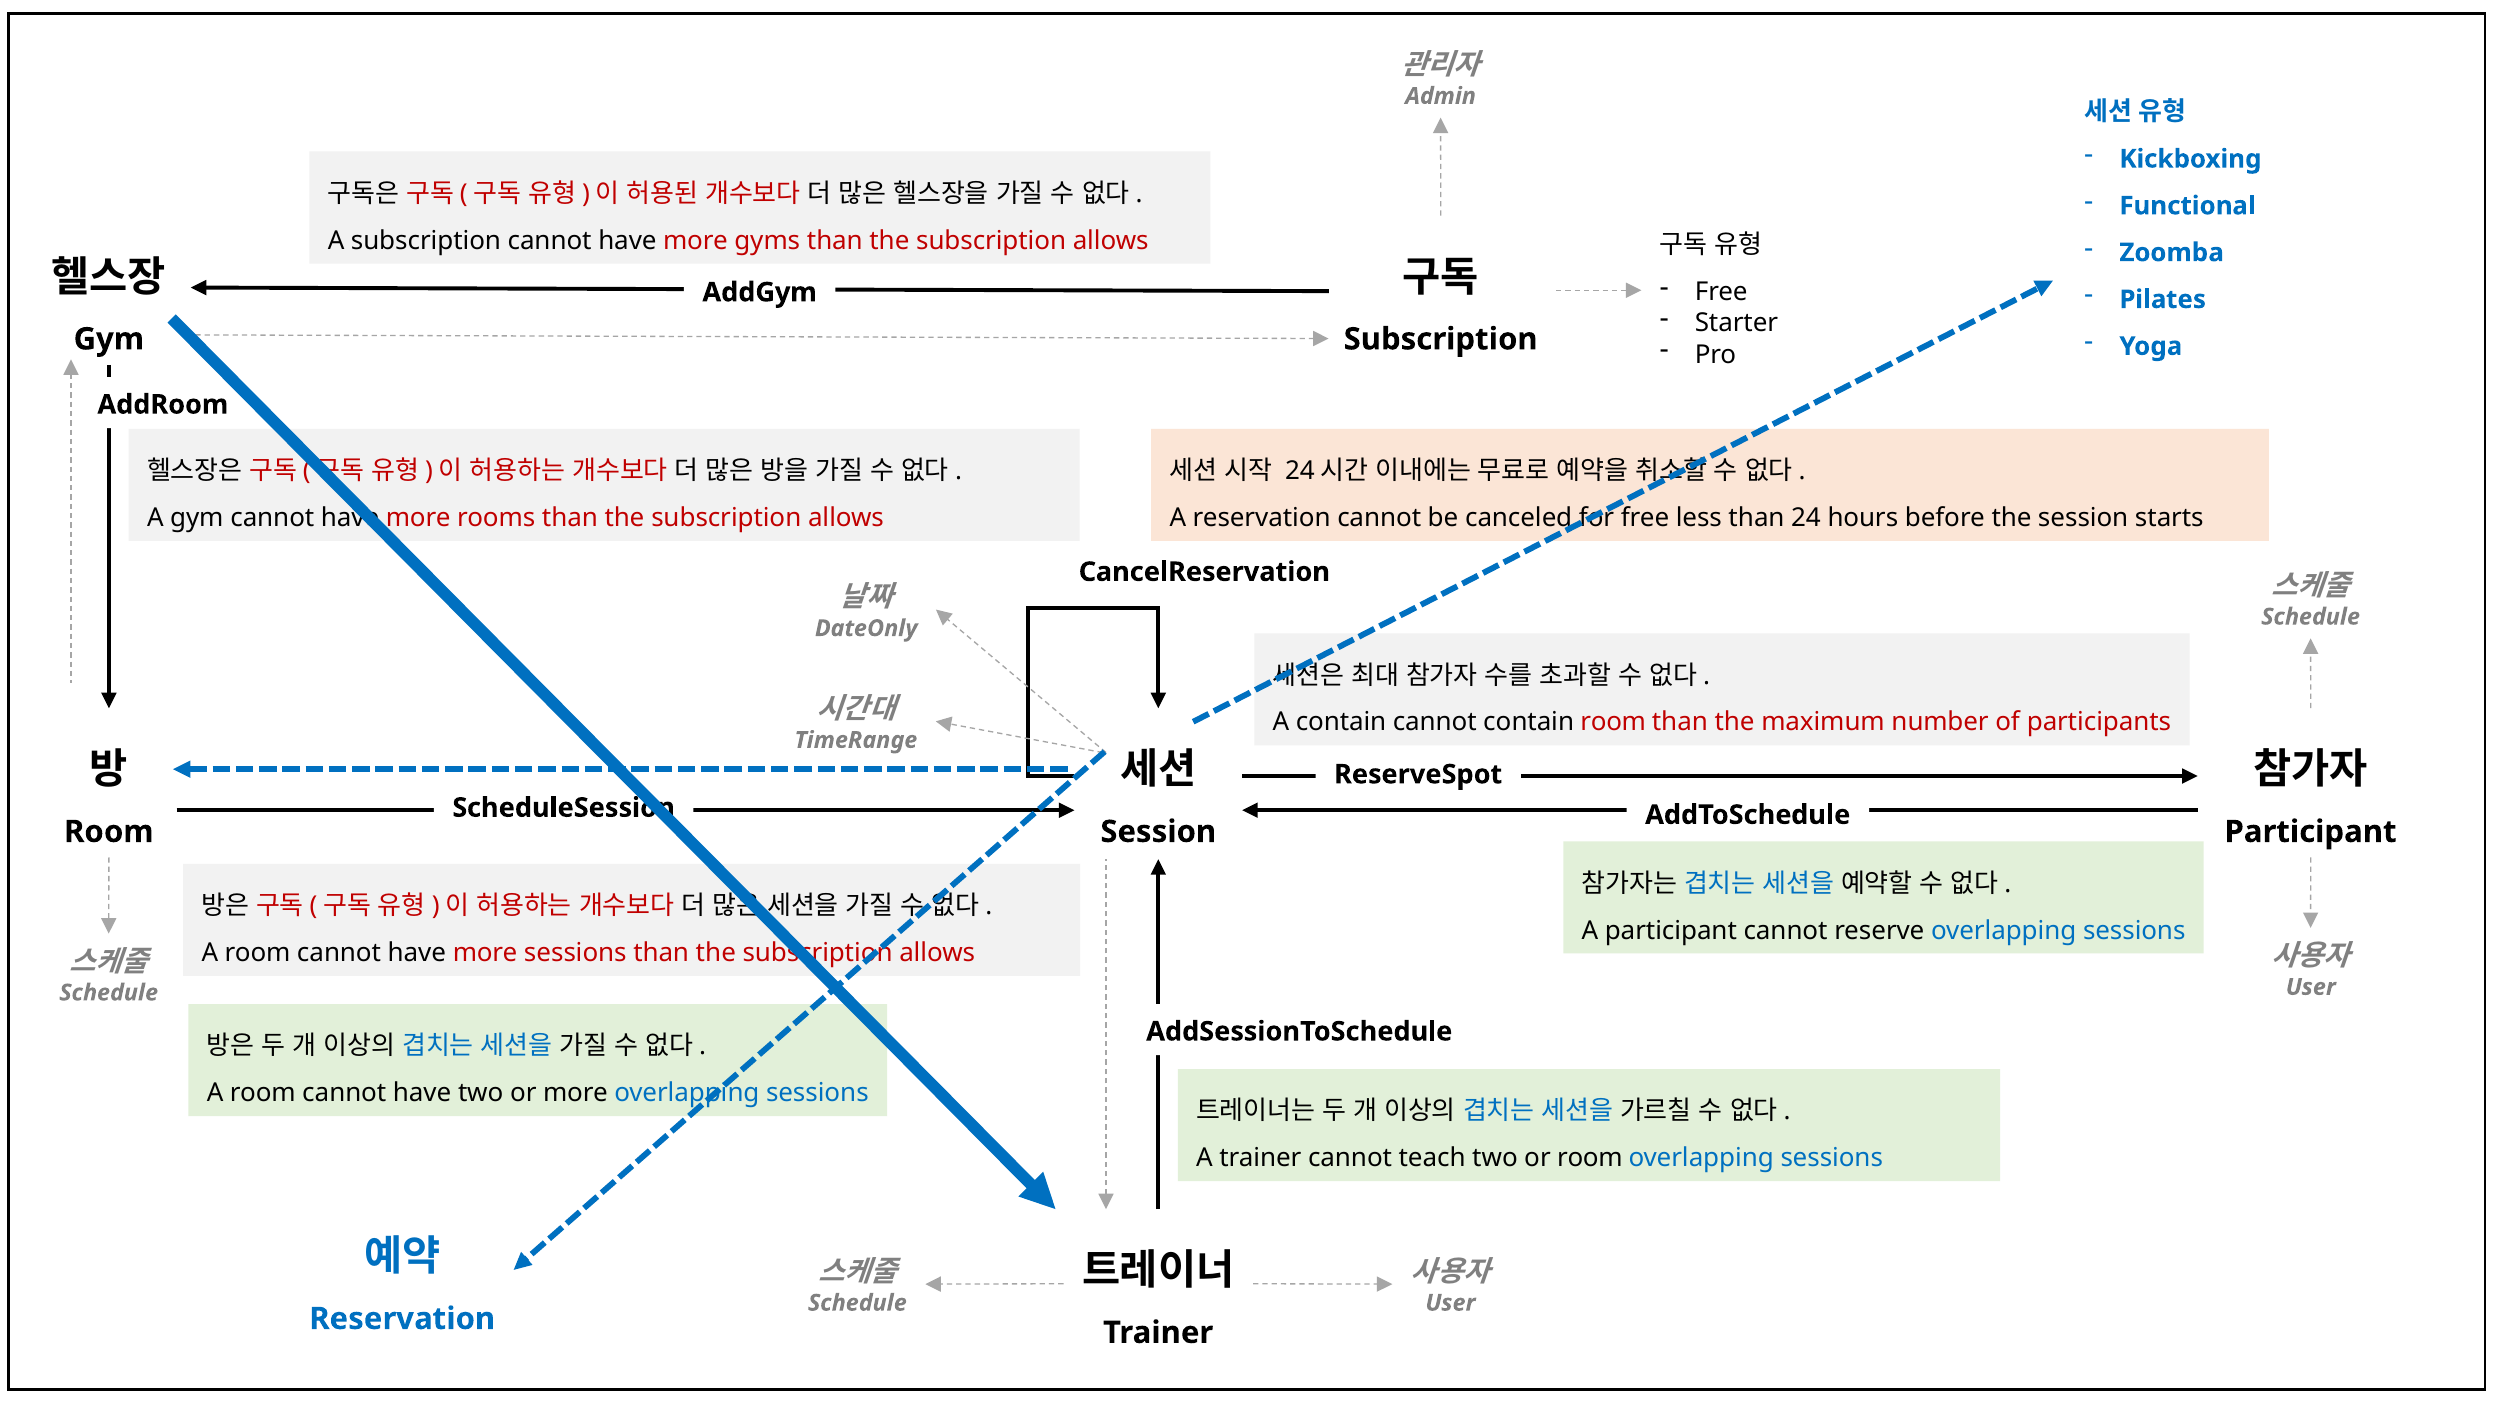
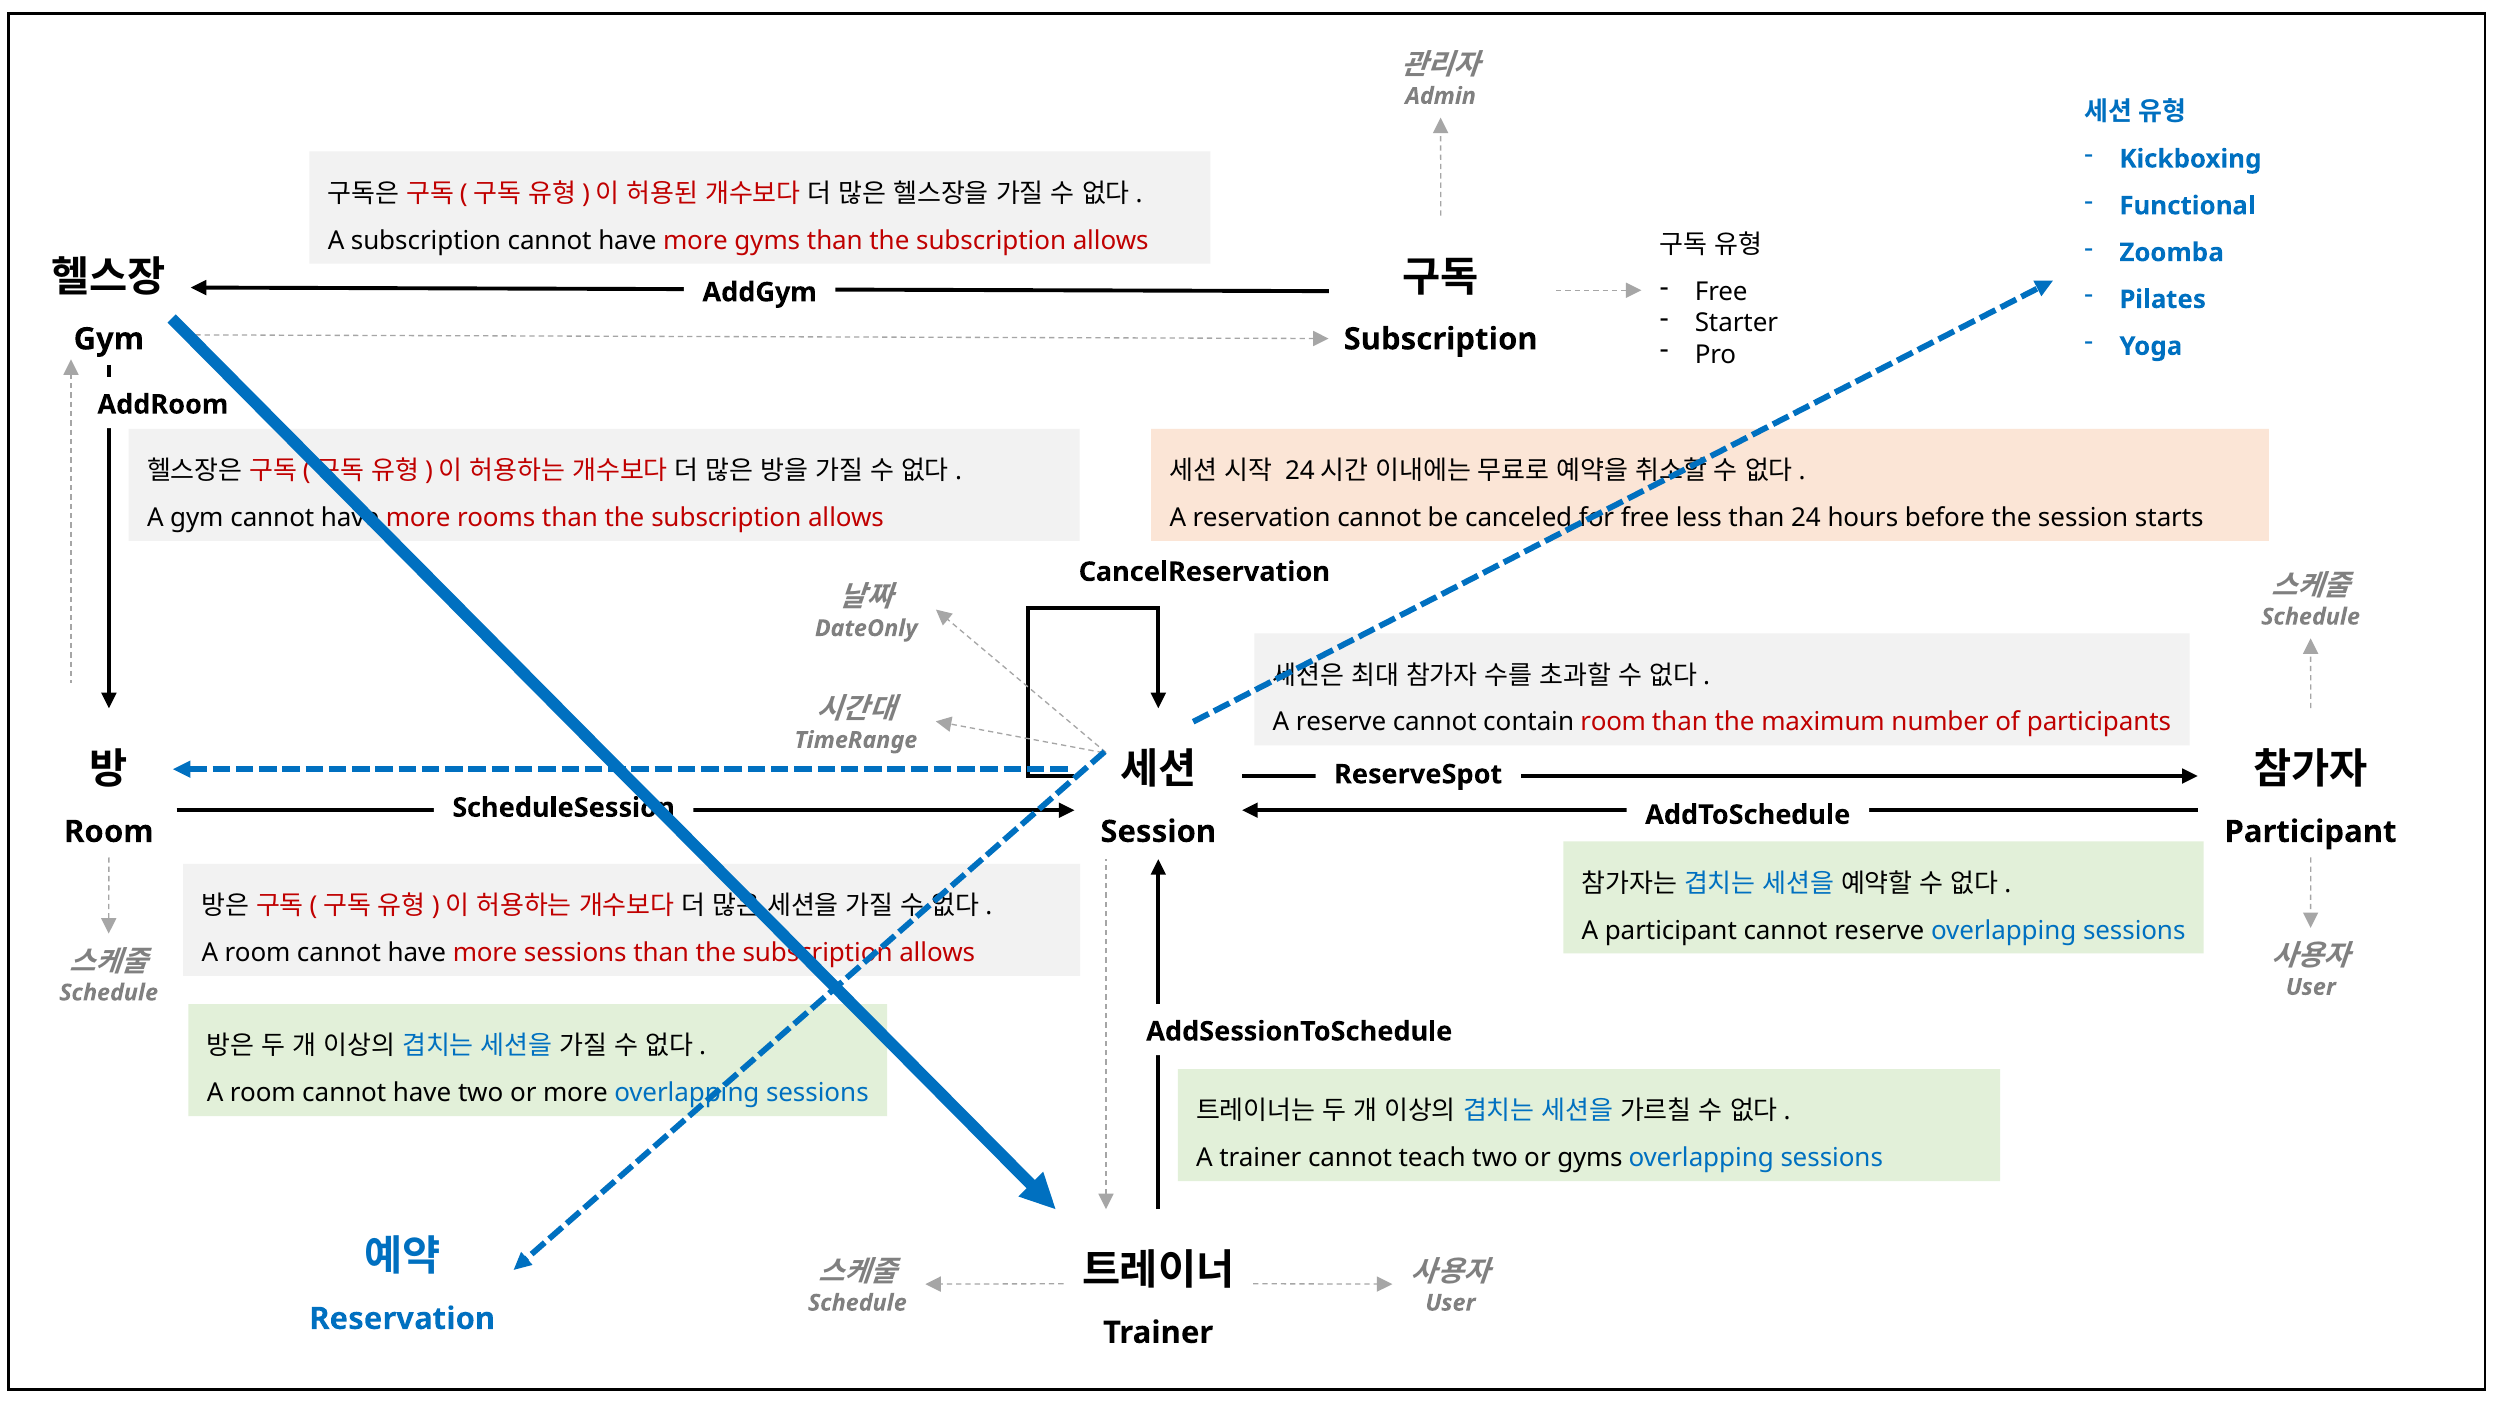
A contain: contain -> reserve
or room: room -> gyms
